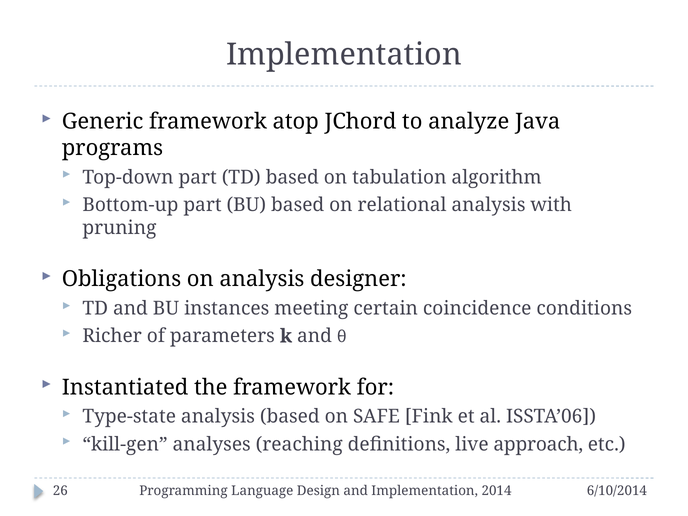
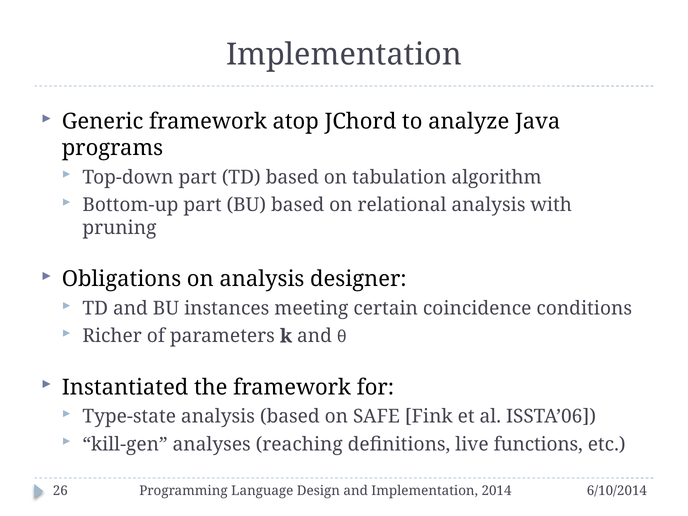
approach: approach -> functions
